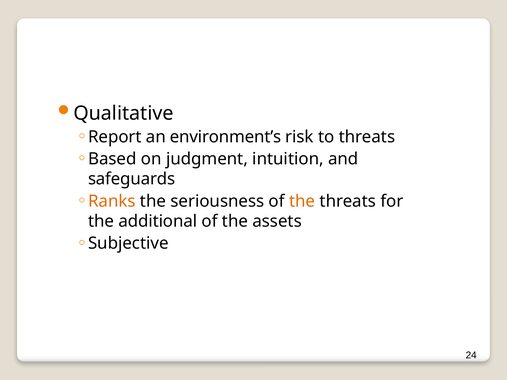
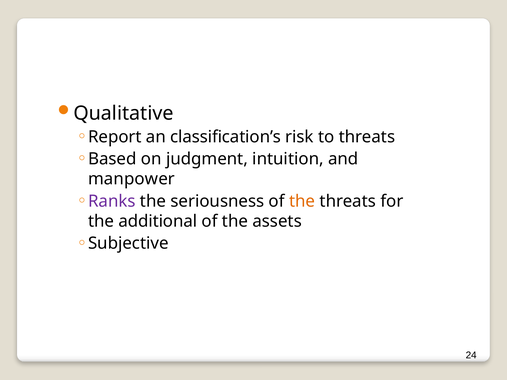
environment’s: environment’s -> classification’s
safeguards: safeguards -> manpower
Ranks colour: orange -> purple
